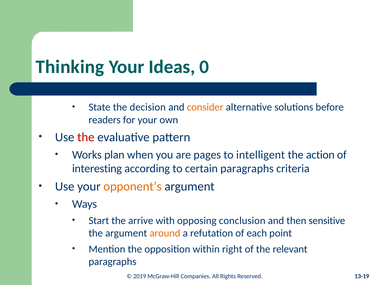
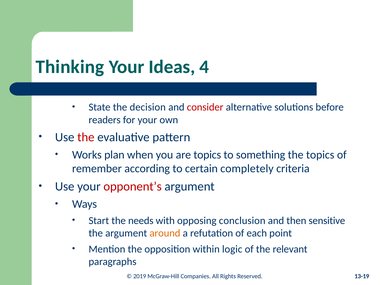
0: 0 -> 4
consider colour: orange -> red
are pages: pages -> topics
intelligent: intelligent -> something
the action: action -> topics
interesting: interesting -> remember
certain paragraphs: paragraphs -> completely
opponent’s colour: orange -> red
arrive: arrive -> needs
right: right -> logic
